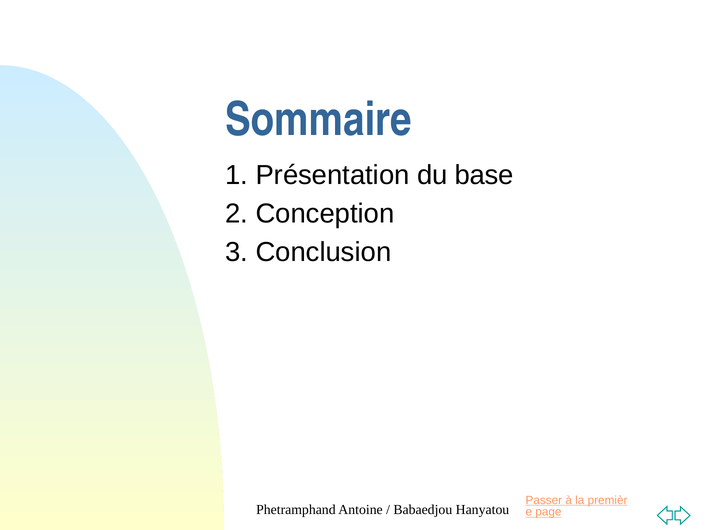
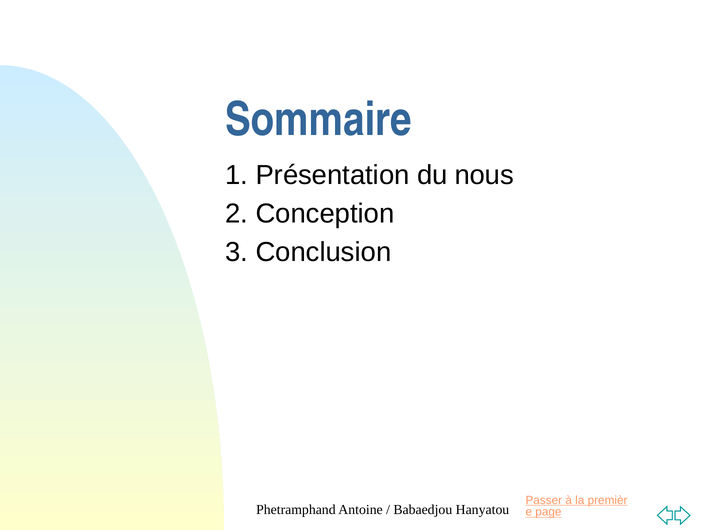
base: base -> nous
